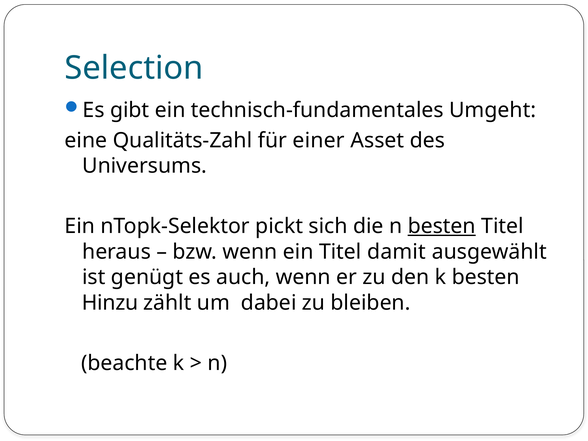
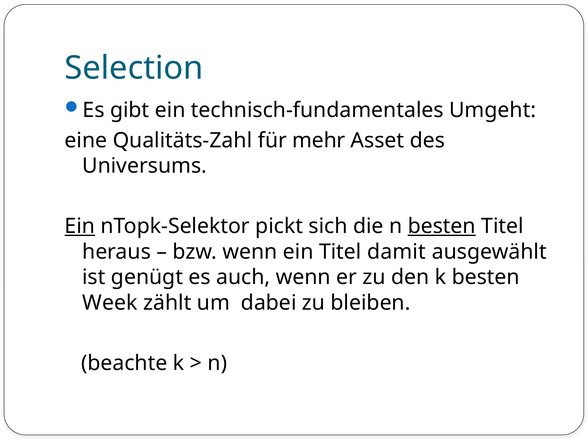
einer: einer -> mehr
Ein at (80, 226) underline: none -> present
Hinzu: Hinzu -> Week
